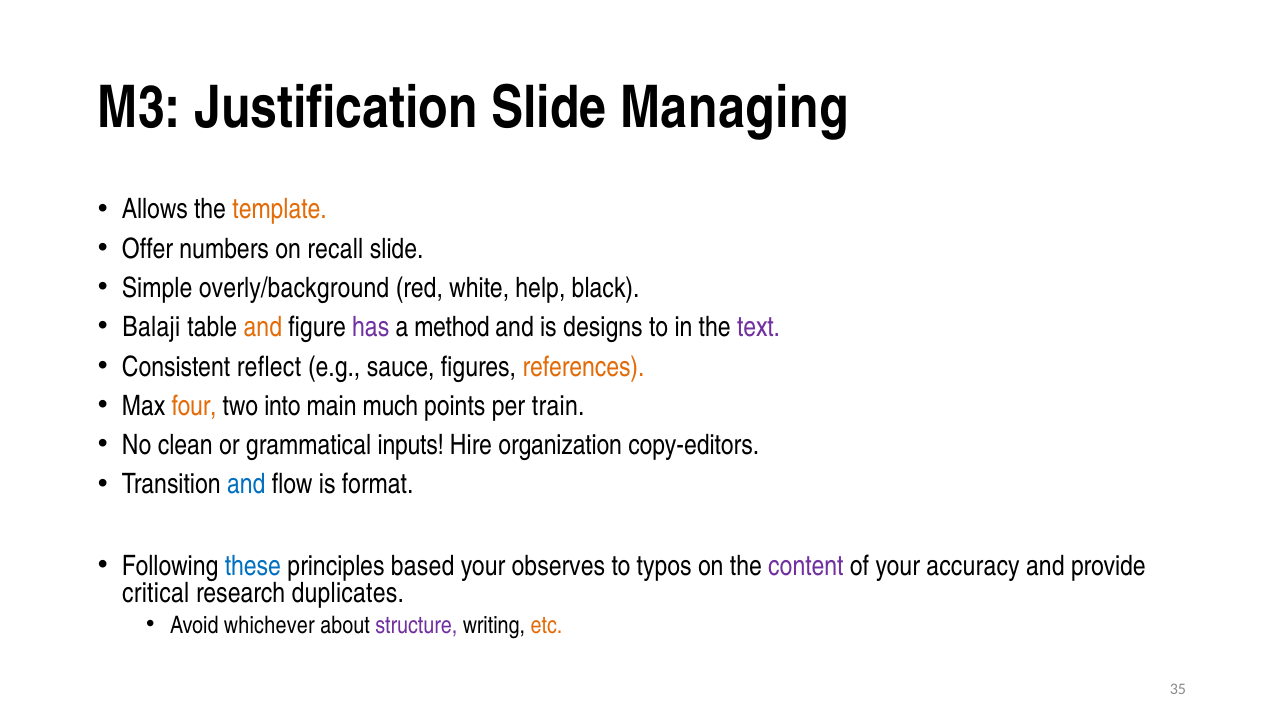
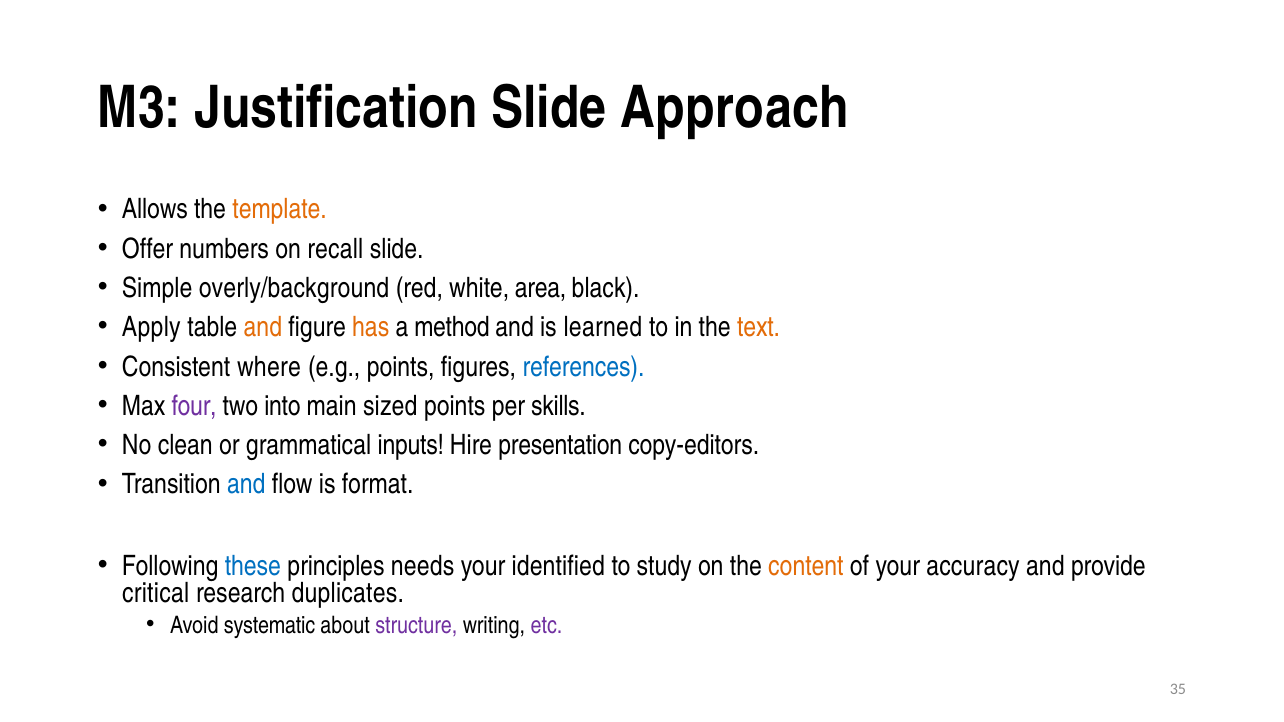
Managing: Managing -> Approach
help: help -> area
Balaji: Balaji -> Apply
has colour: purple -> orange
designs: designs -> learned
text colour: purple -> orange
reflect: reflect -> where
e.g sauce: sauce -> points
references colour: orange -> blue
four colour: orange -> purple
much: much -> sized
train: train -> skills
organization: organization -> presentation
based: based -> needs
observes: observes -> identified
typos: typos -> study
content colour: purple -> orange
whichever: whichever -> systematic
etc colour: orange -> purple
